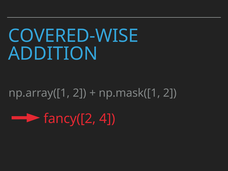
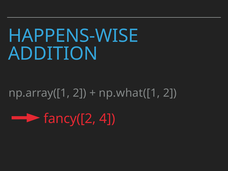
COVERED-WISE: COVERED-WISE -> HAPPENS-WISE
np.mask([1: np.mask([1 -> np.what([1
